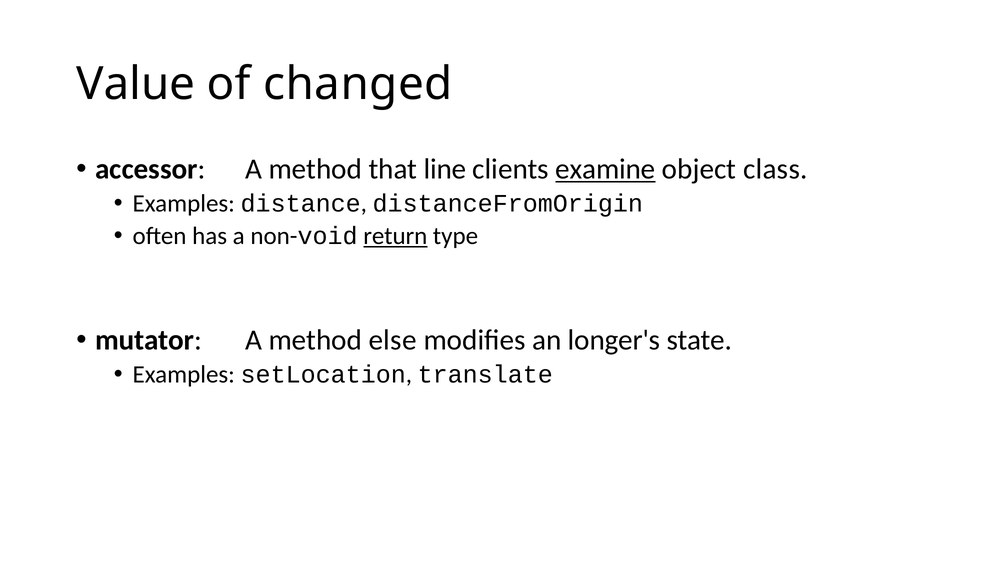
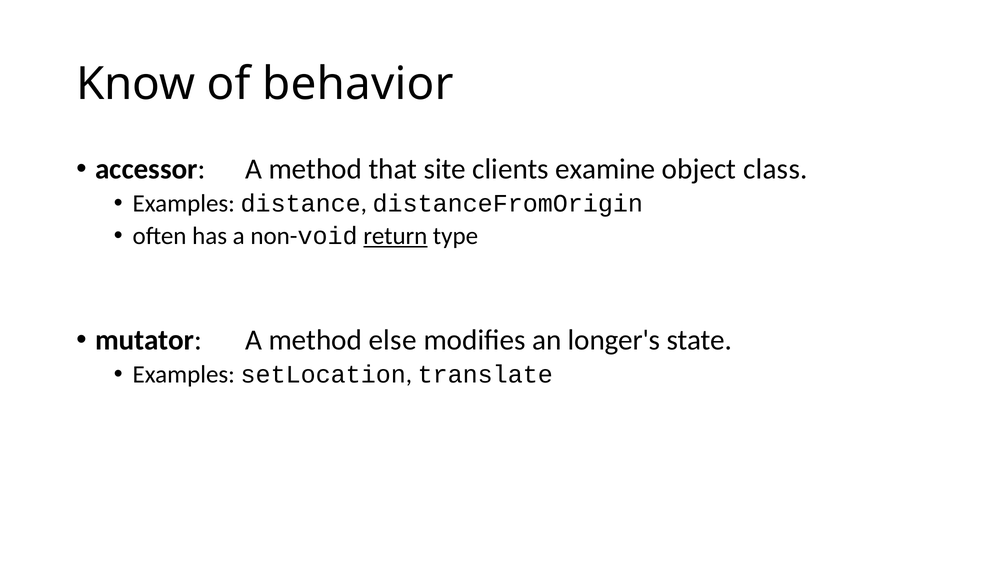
Value: Value -> Know
changed: changed -> behavior
line: line -> site
examine underline: present -> none
